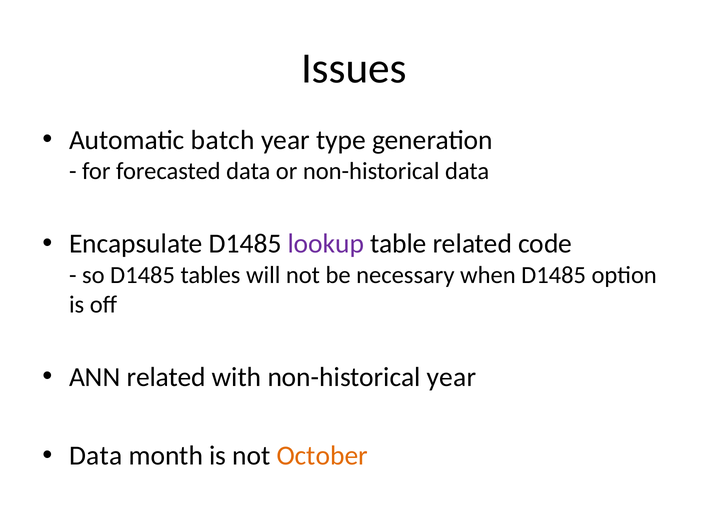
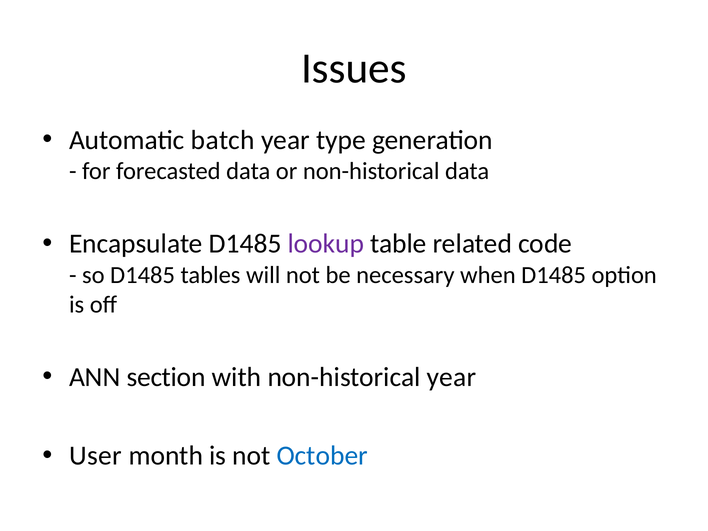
ANN related: related -> section
Data at (96, 456): Data -> User
October colour: orange -> blue
